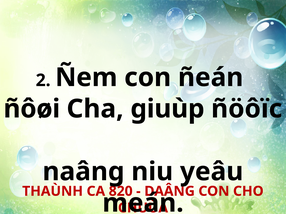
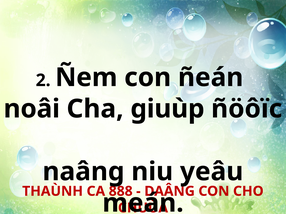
ñôøi: ñôøi -> noâi
820: 820 -> 888
